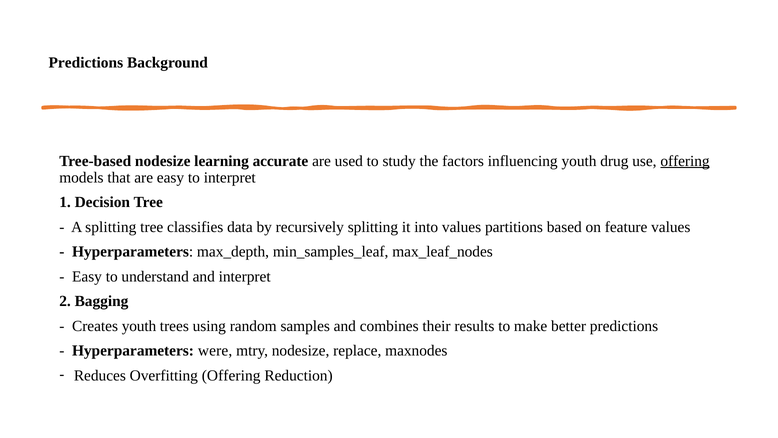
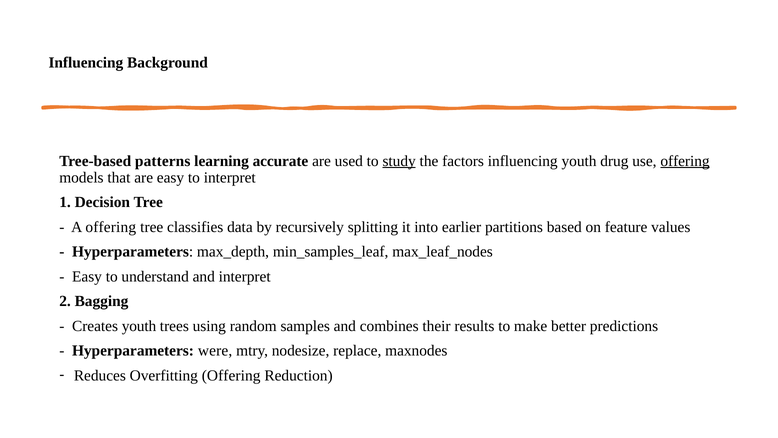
Predictions at (86, 63): Predictions -> Influencing
Tree-based nodesize: nodesize -> patterns
study underline: none -> present
A splitting: splitting -> offering
into values: values -> earlier
